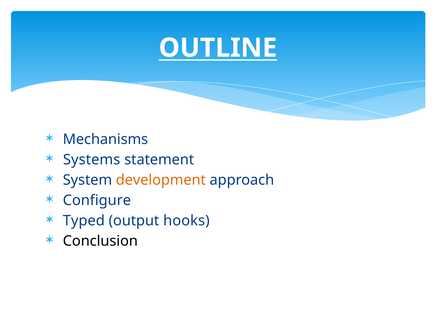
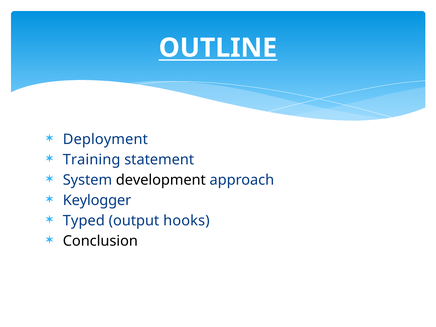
Mechanisms: Mechanisms -> Deployment
Systems: Systems -> Training
development colour: orange -> black
Configure: Configure -> Keylogger
